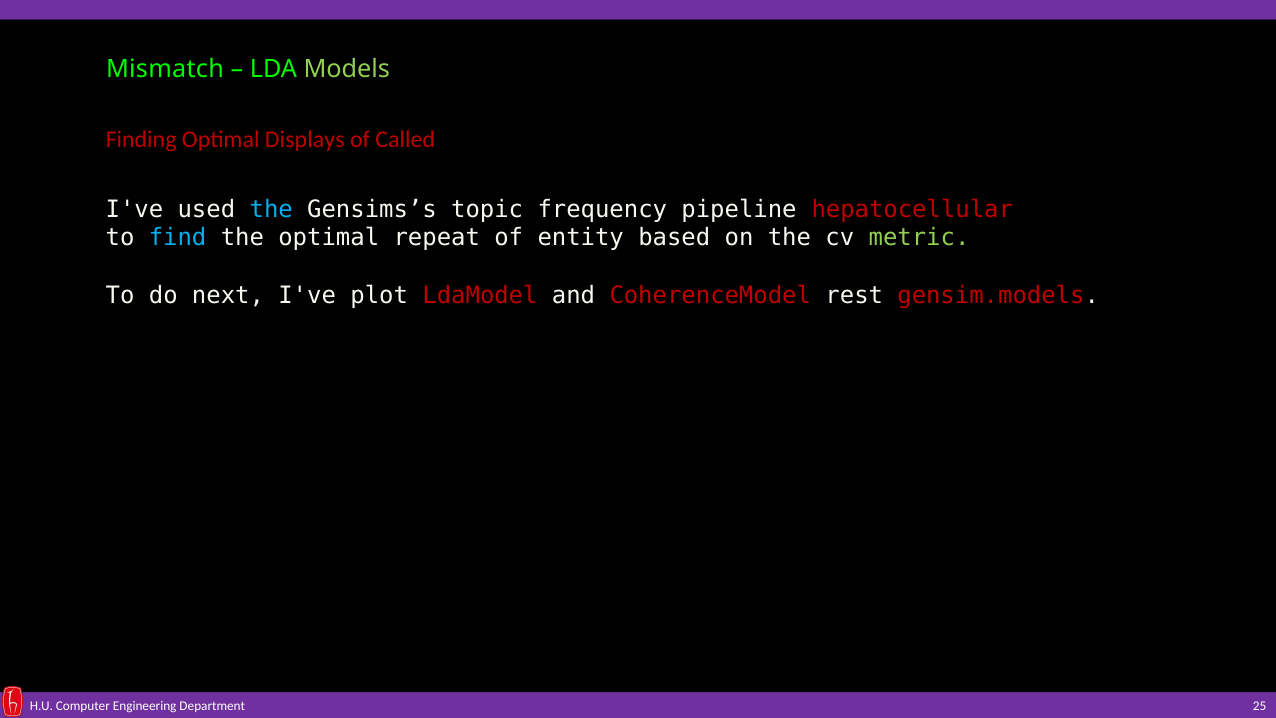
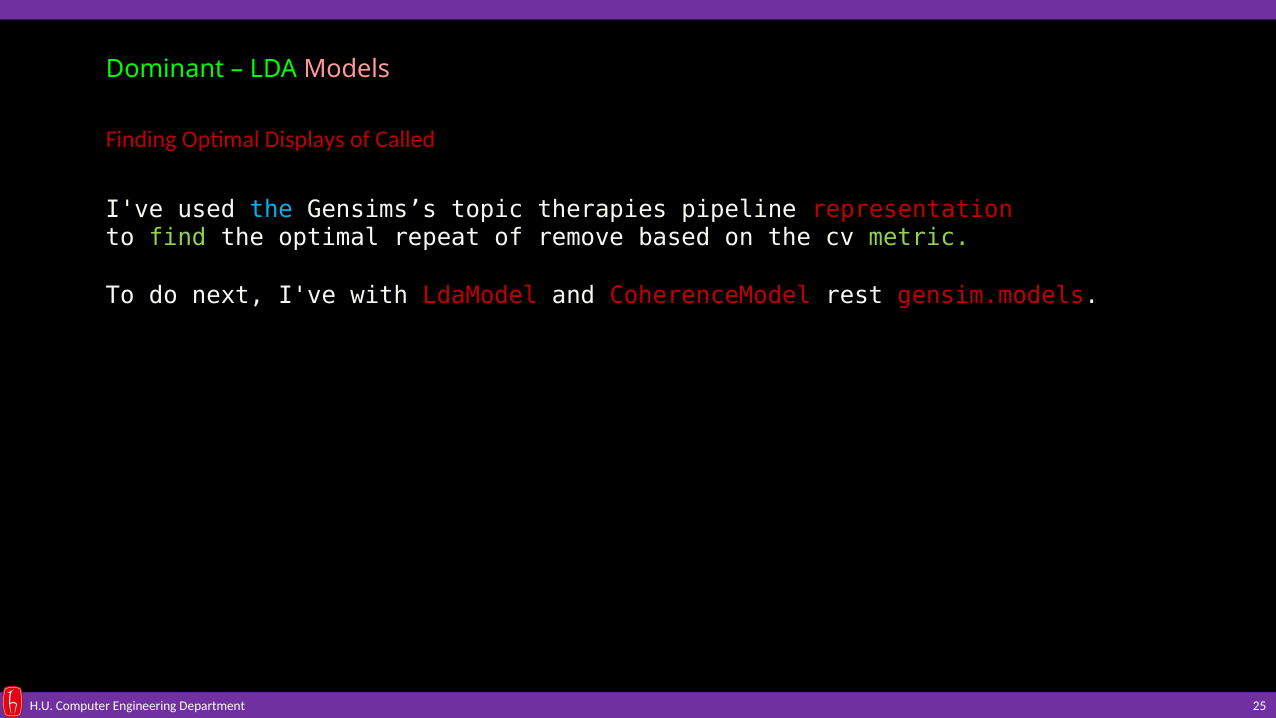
Mismatch: Mismatch -> Dominant
Models colour: light green -> pink
frequency: frequency -> therapies
hepatocellular: hepatocellular -> representation
find colour: light blue -> light green
entity: entity -> remove
plot: plot -> with
